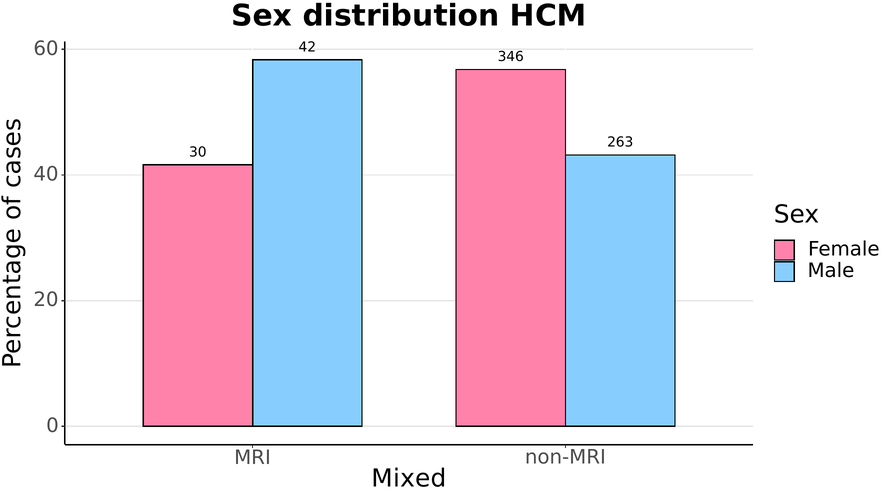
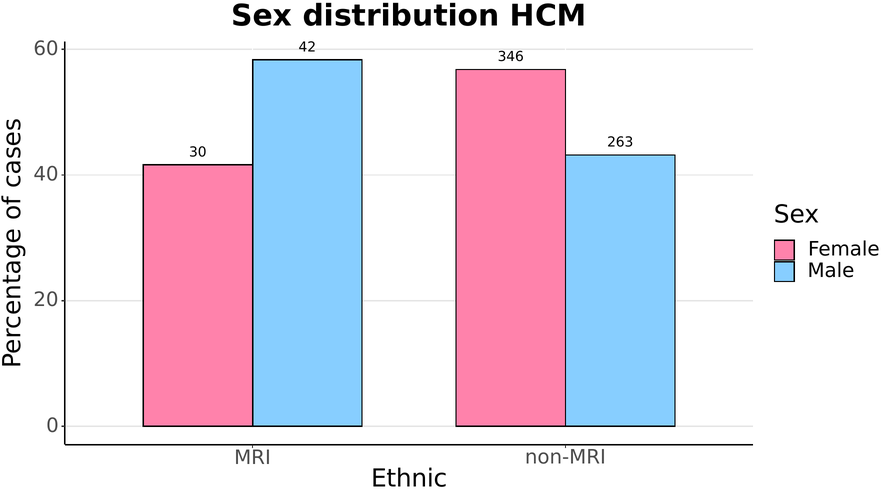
Mixed: Mixed -> Ethnic
